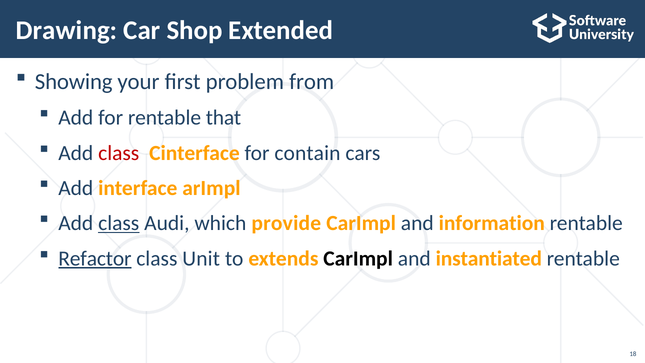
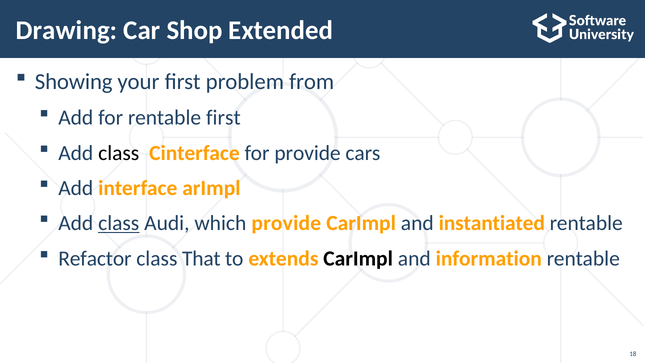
rentable that: that -> first
class at (119, 153) colour: red -> black
for contain: contain -> provide
information: information -> instantiated
Refactor underline: present -> none
Unit: Unit -> That
instantiated: instantiated -> information
